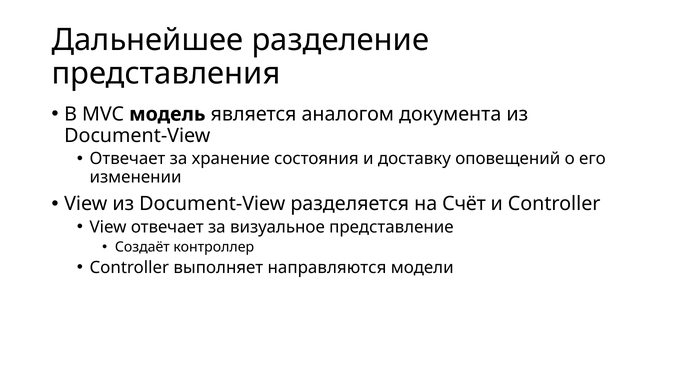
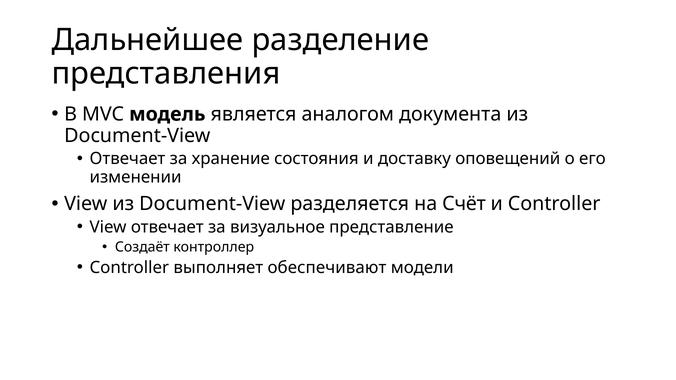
направляются: направляются -> обеспечивают
